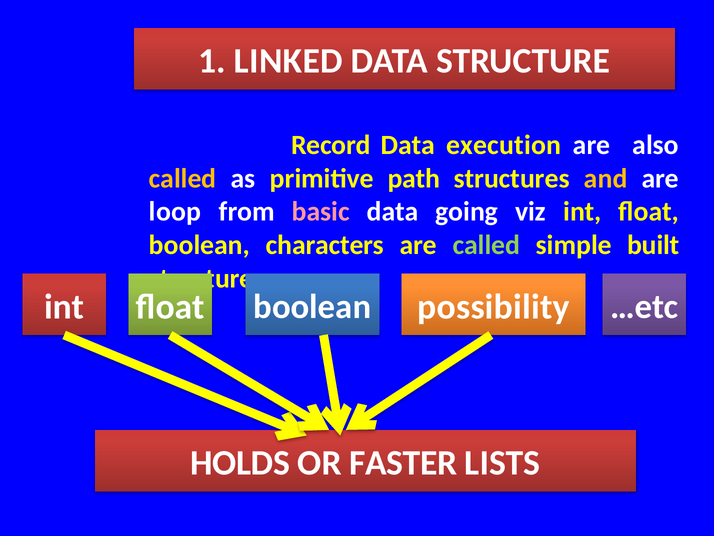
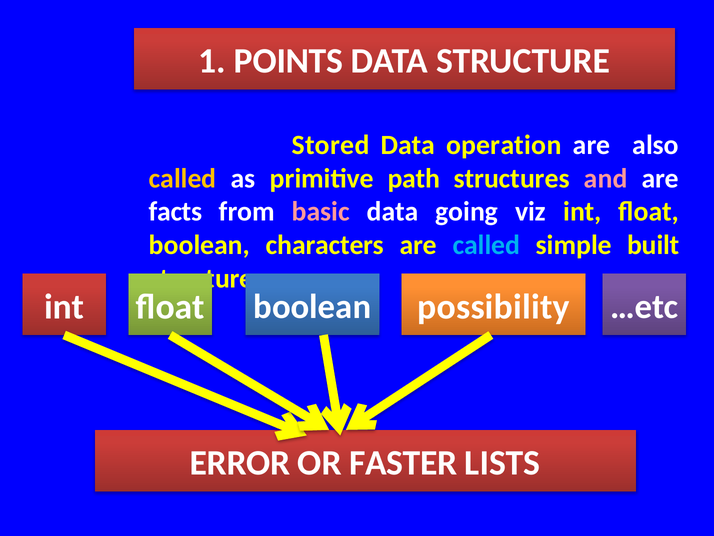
LINKED: LINKED -> POINTS
Record: Record -> Stored
execution: execution -> operation
and colour: yellow -> pink
loop: loop -> facts
called at (486, 245) colour: light green -> light blue
HOLDS: HOLDS -> ERROR
